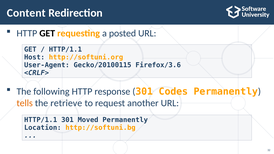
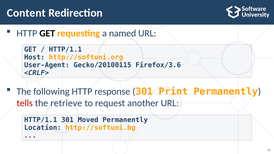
posted: posted -> named
Codes: Codes -> Print
tells colour: orange -> red
